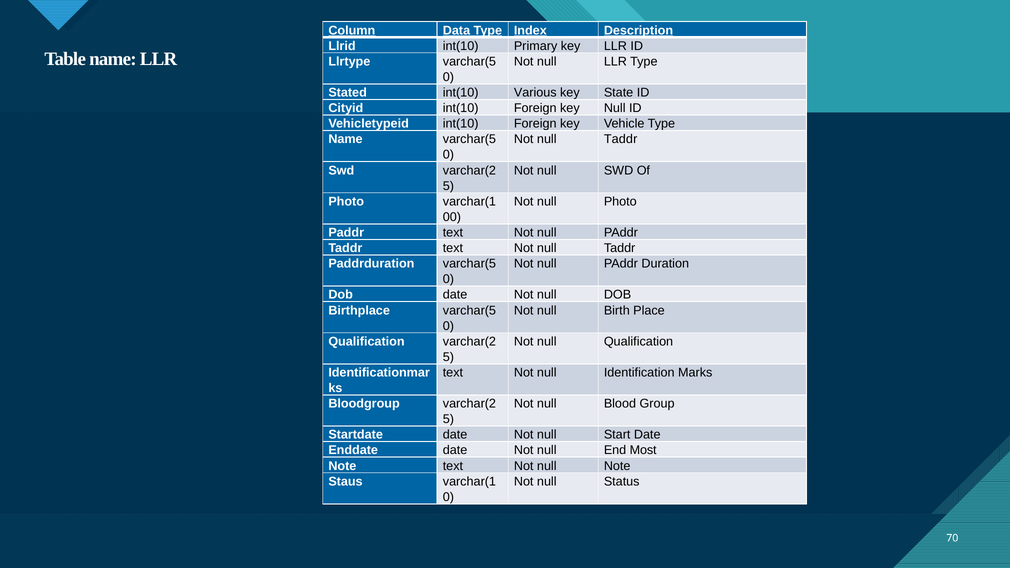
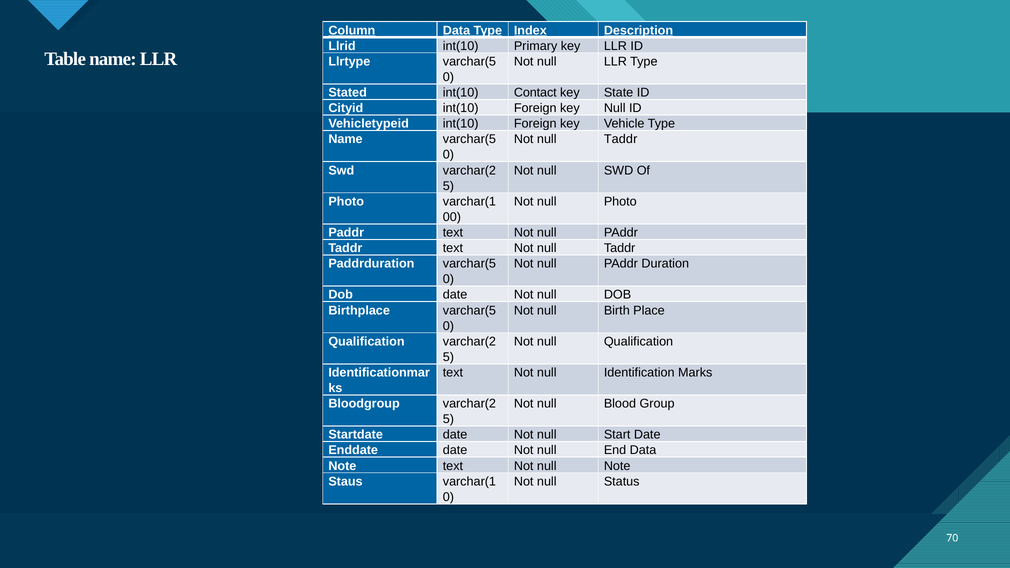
Various: Various -> Contact
End Most: Most -> Data
